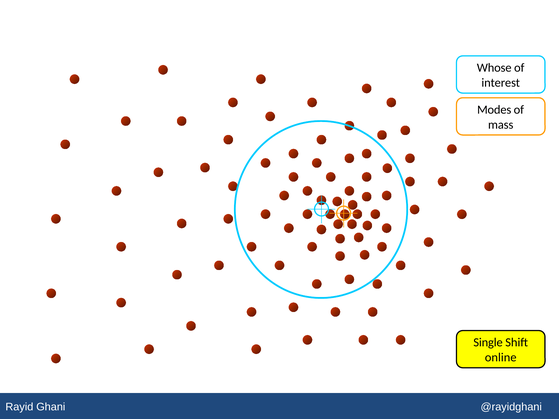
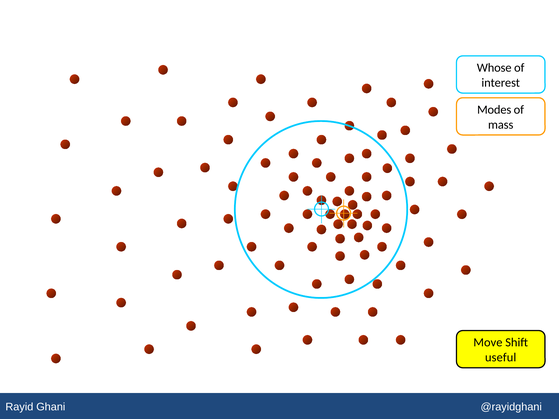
Single: Single -> Move
online: online -> useful
